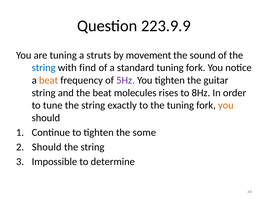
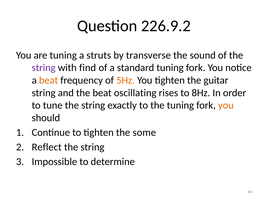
223.9.9: 223.9.9 -> 226.9.2
movement: movement -> transverse
string at (44, 68) colour: blue -> purple
5Hz colour: purple -> orange
molecules: molecules -> oscillating
Should at (47, 147): Should -> Reflect
